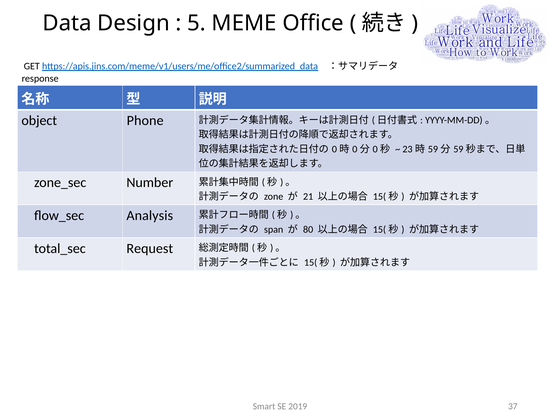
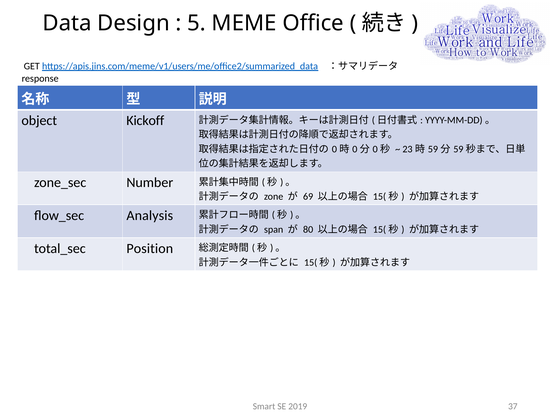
Phone: Phone -> Kickoff
21: 21 -> 69
Request: Request -> Position
